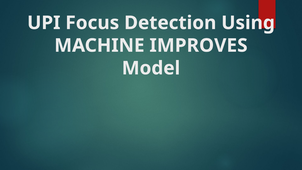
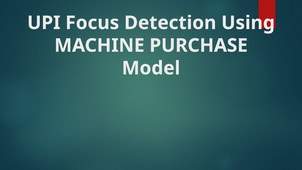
IMPROVES: IMPROVES -> PURCHASE
